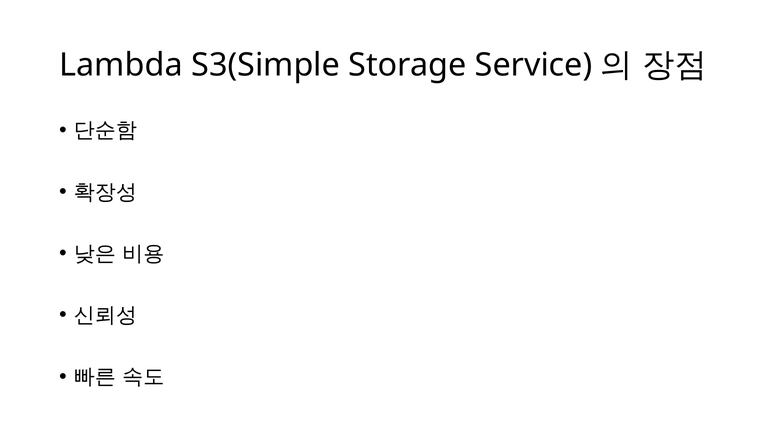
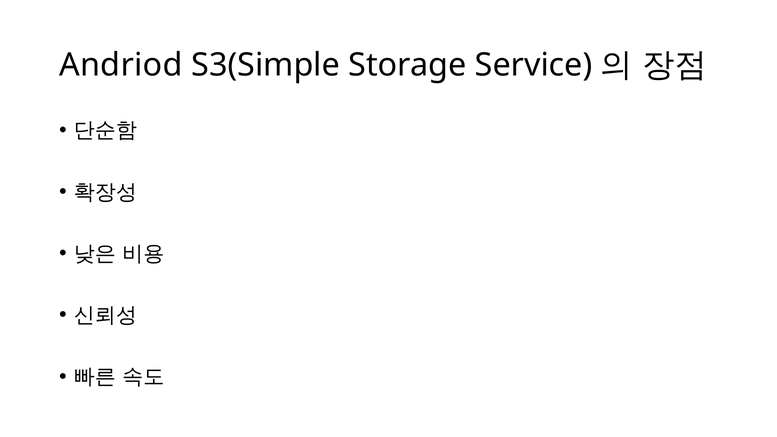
Lambda: Lambda -> Andriod
